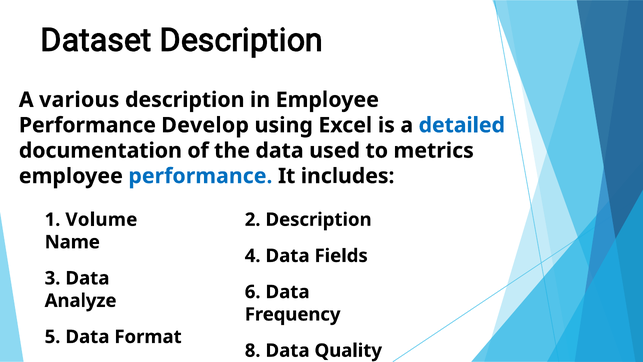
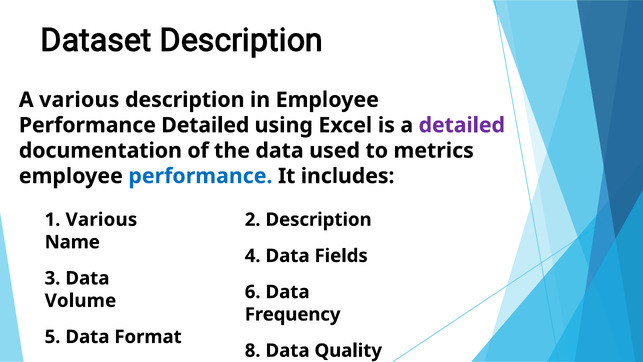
Performance Develop: Develop -> Detailed
detailed at (462, 125) colour: blue -> purple
1 Volume: Volume -> Various
Analyze at (81, 301): Analyze -> Volume
